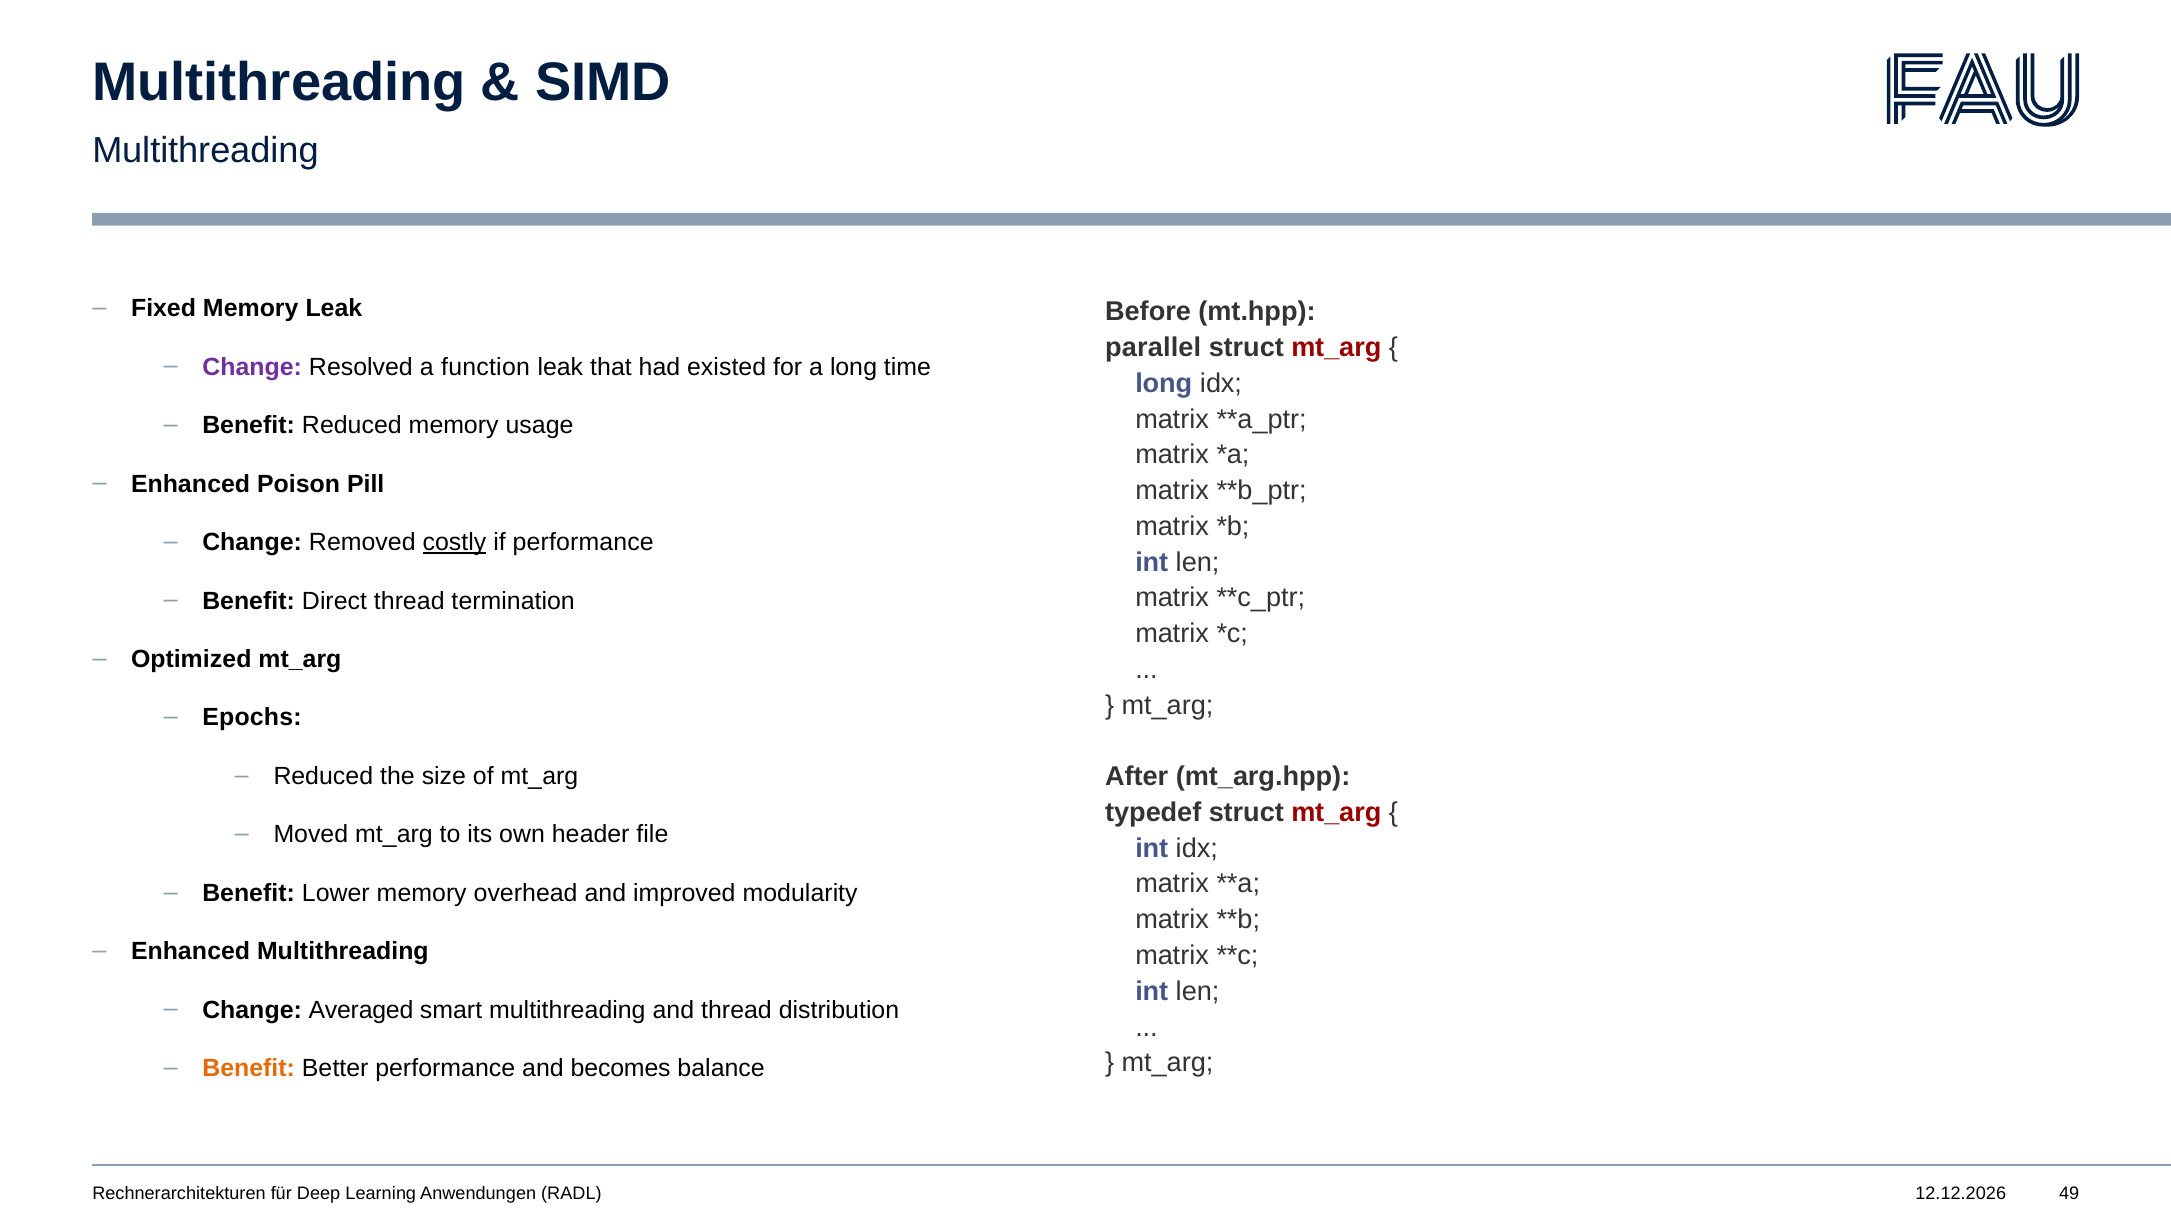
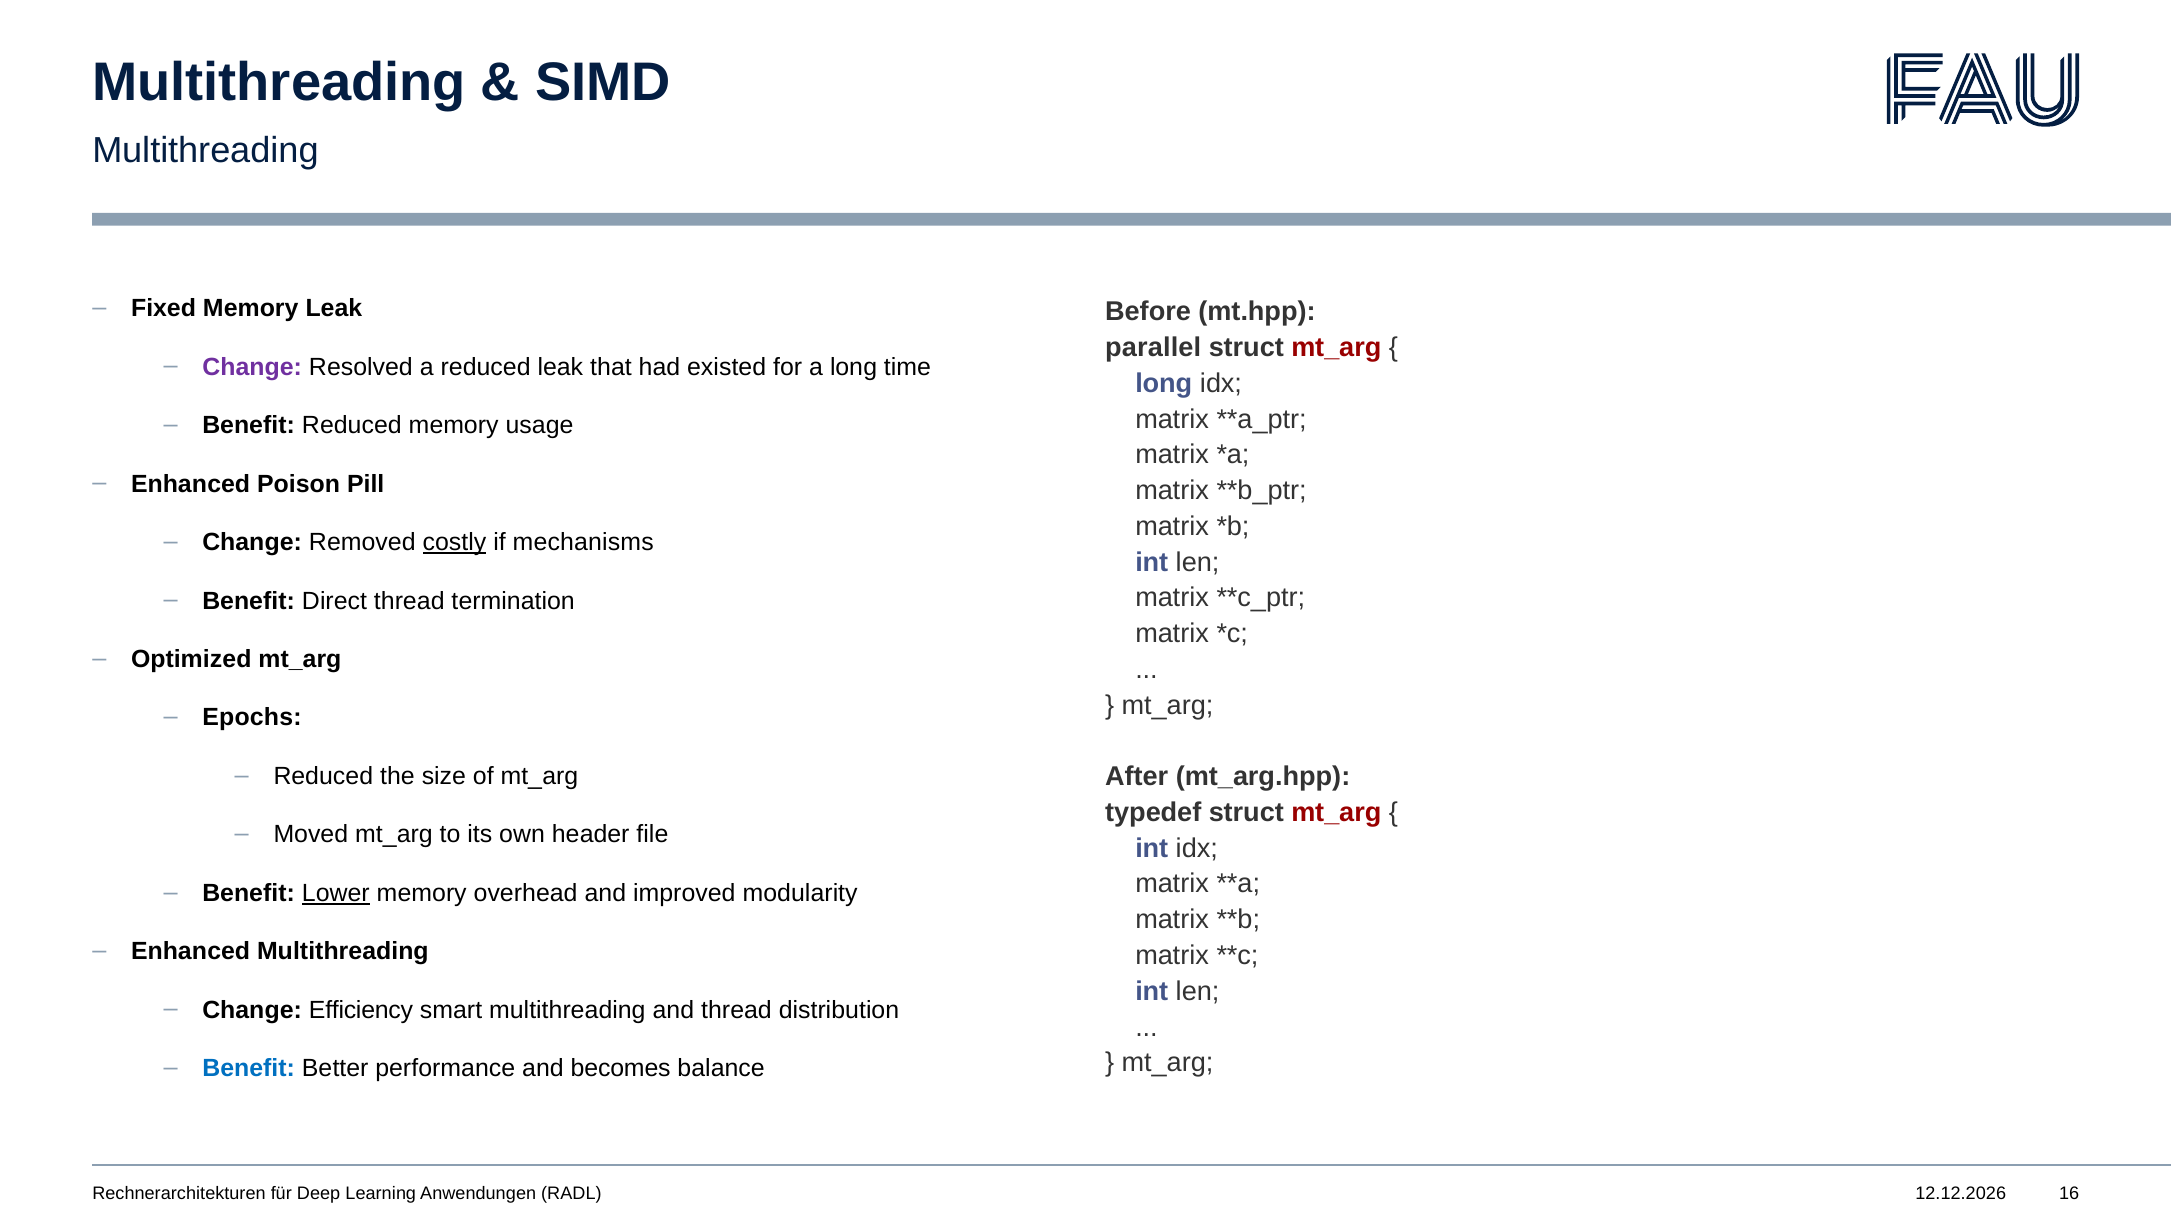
a function: function -> reduced
if performance: performance -> mechanisms
Lower underline: none -> present
Averaged: Averaged -> Efficiency
Benefit at (249, 1069) colour: orange -> blue
49: 49 -> 16
